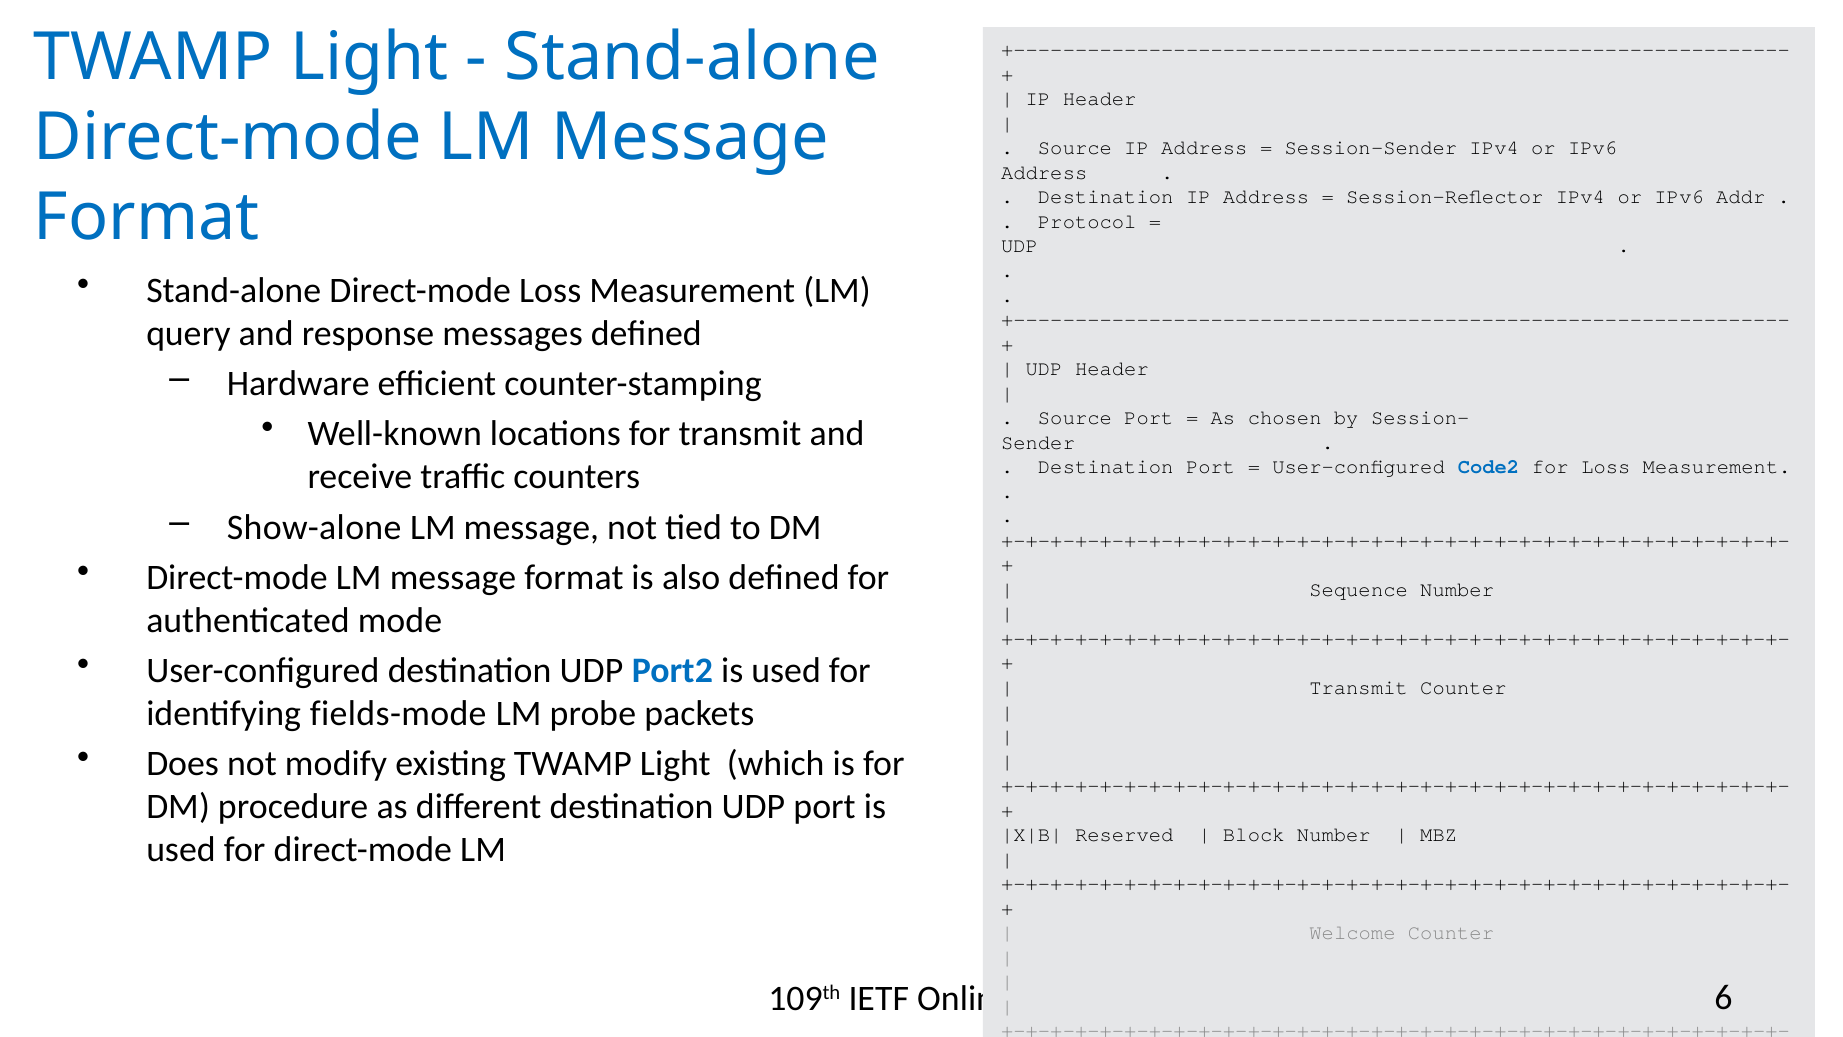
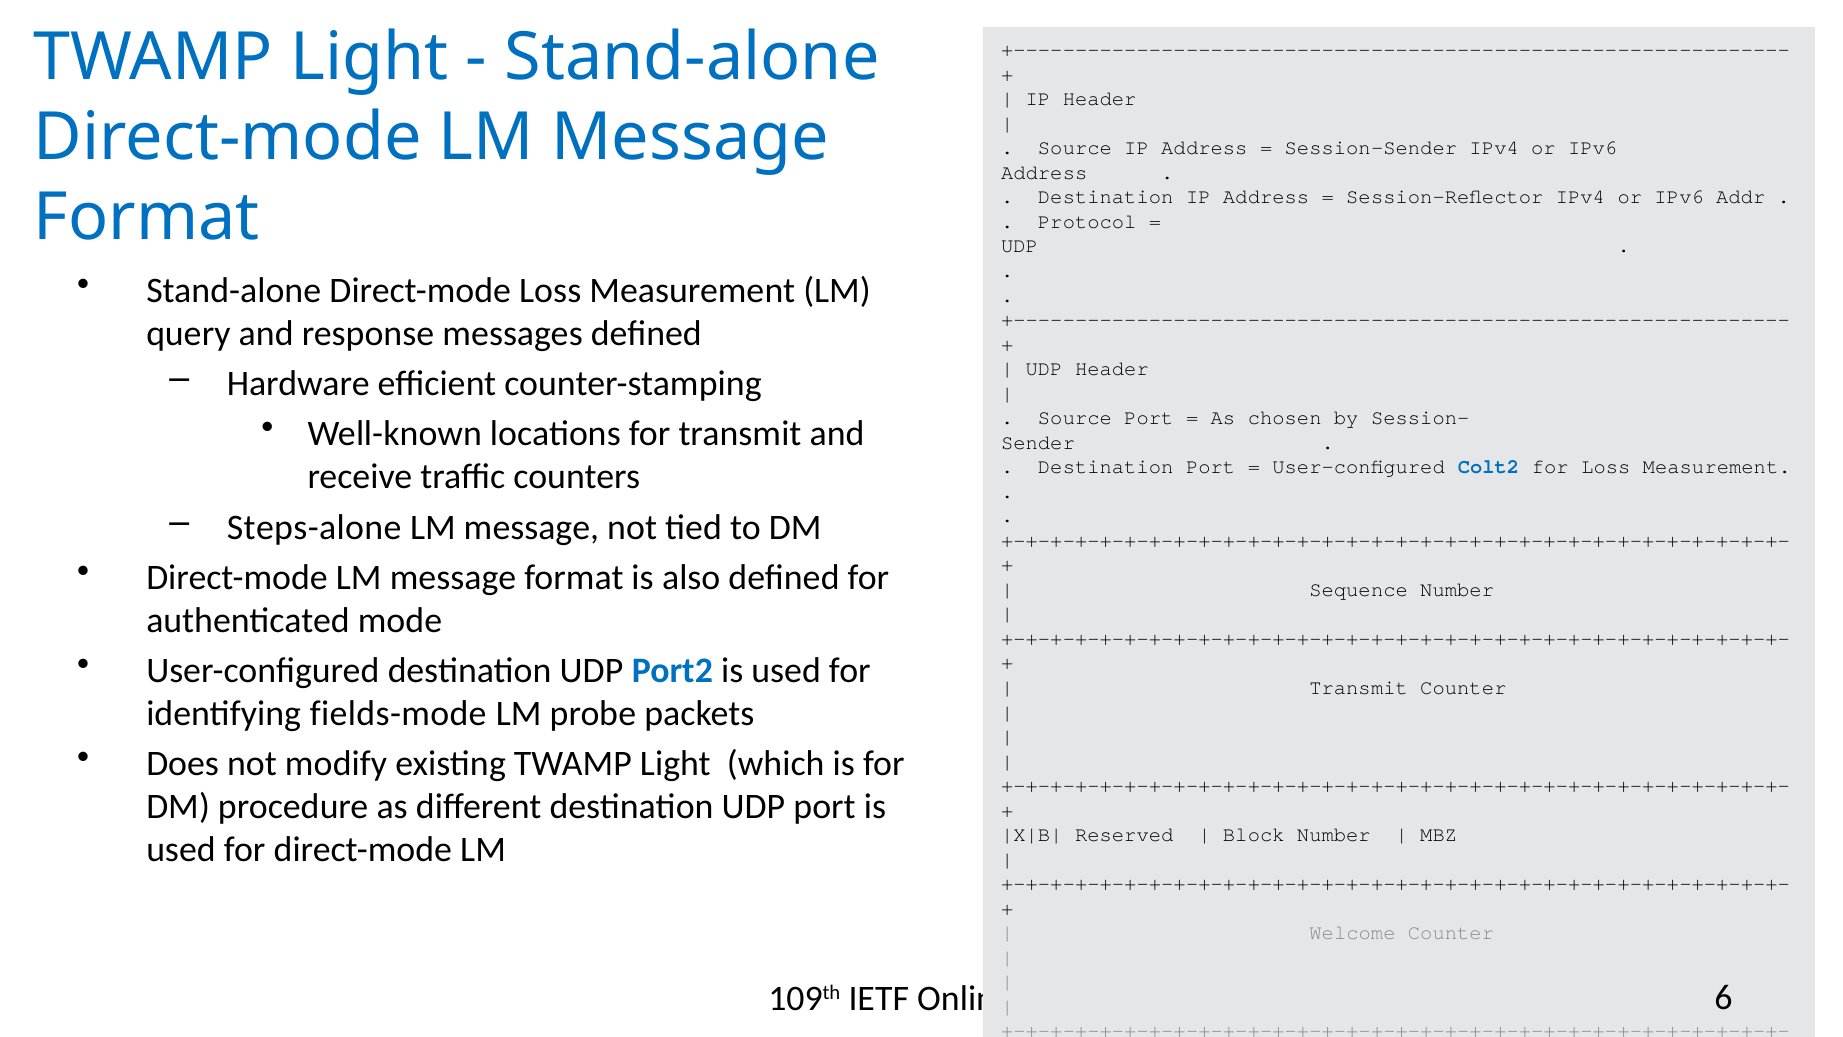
Code2: Code2 -> Colt2
Show-alone: Show-alone -> Steps-alone
